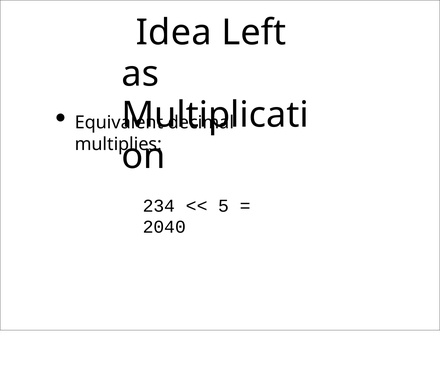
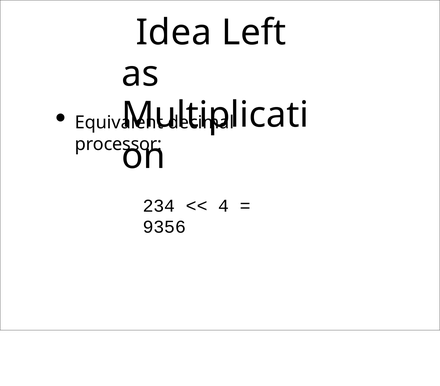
multiplies: multiplies -> processor
5: 5 -> 4
2040: 2040 -> 9356
